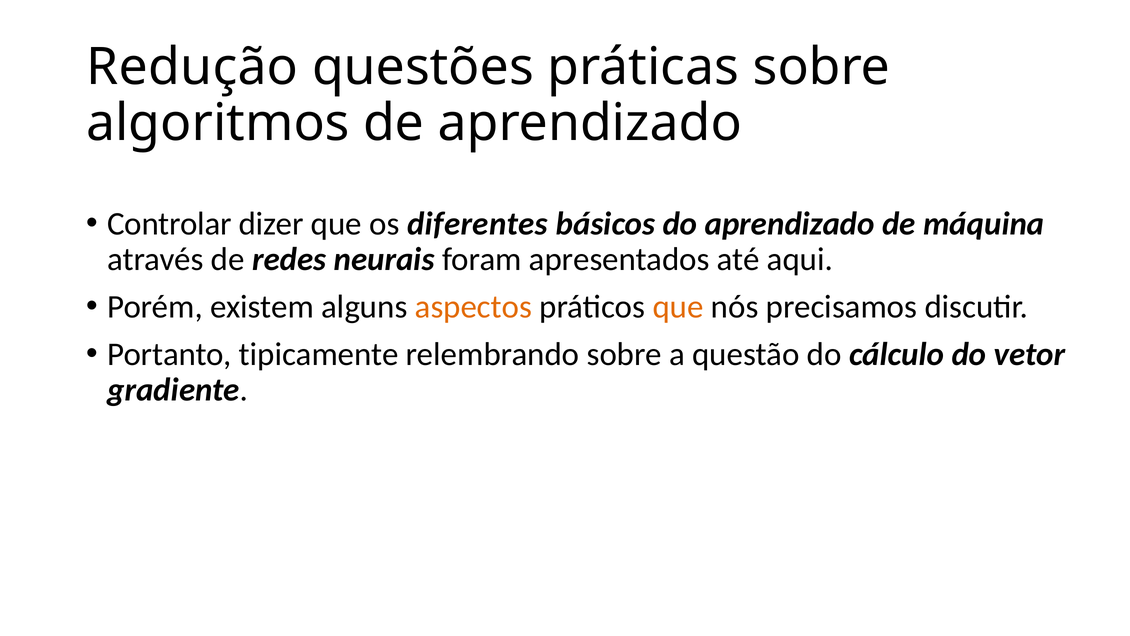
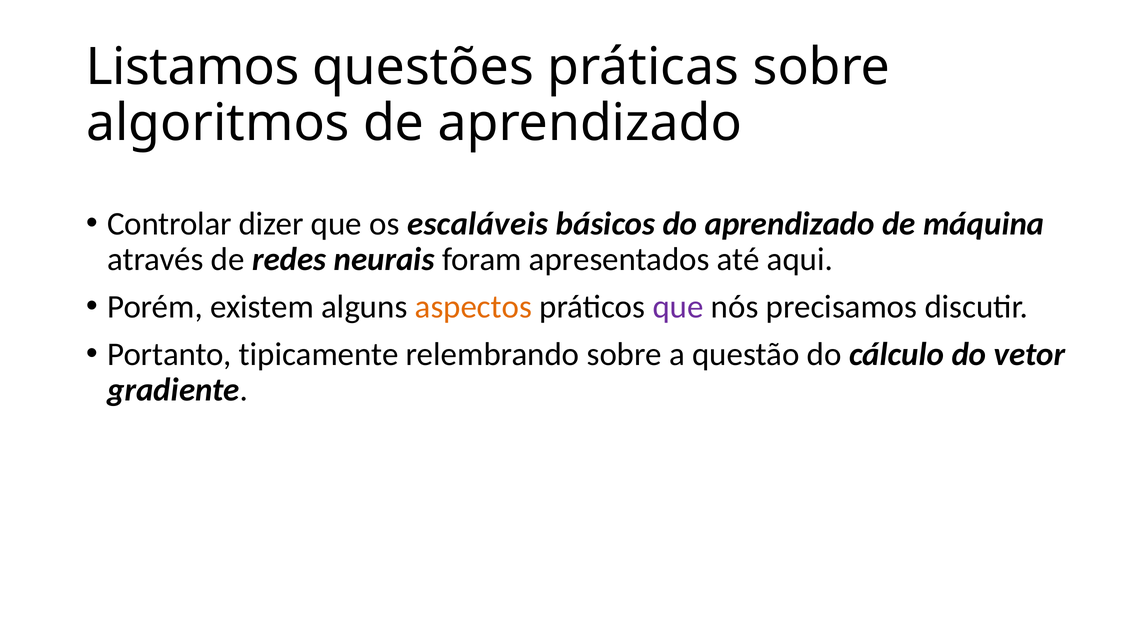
Redução: Redução -> Listamos
diferentes: diferentes -> escaláveis
que at (678, 307) colour: orange -> purple
